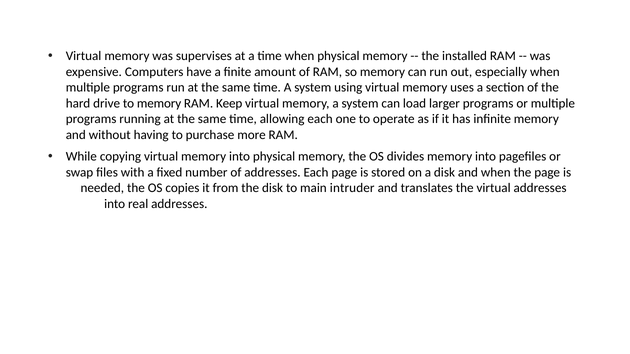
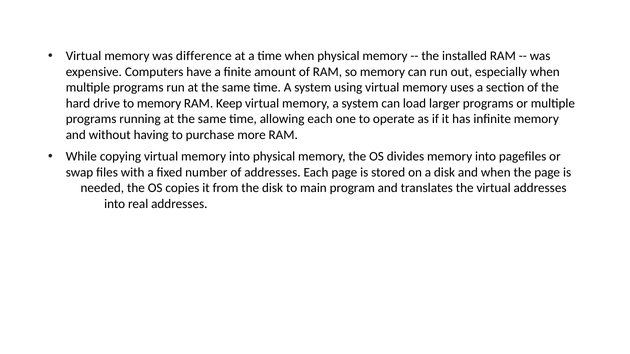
supervises: supervises -> difference
intruder: intruder -> program
